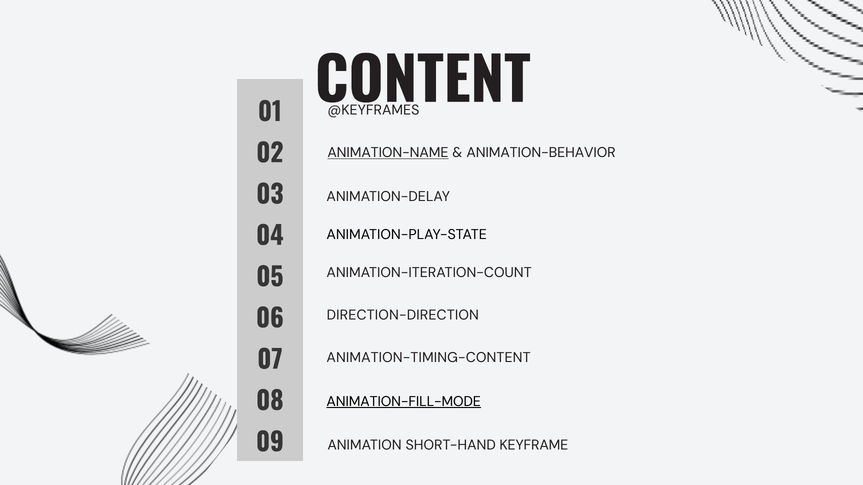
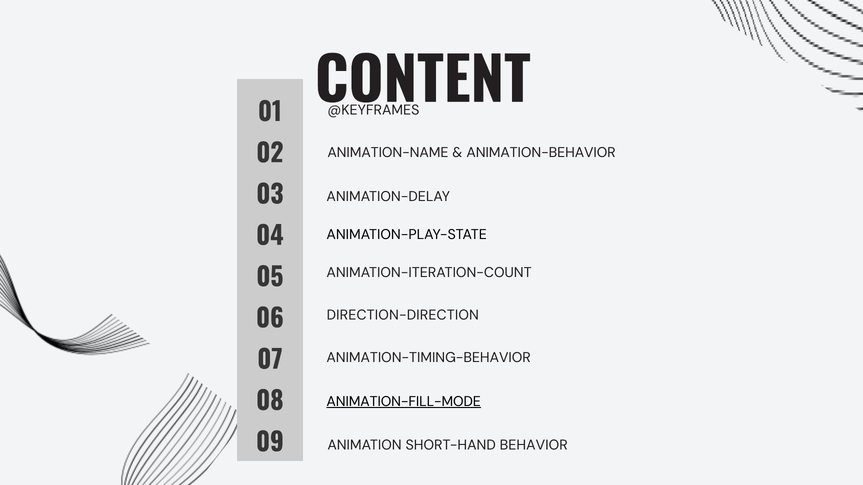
ANIMATION-NAME underline: present -> none
ANIMATION-TIMING-CONTENT: ANIMATION-TIMING-CONTENT -> ANIMATION-TIMING-BEHAVIOR
KEYFRAME: KEYFRAME -> BEHAVIOR
